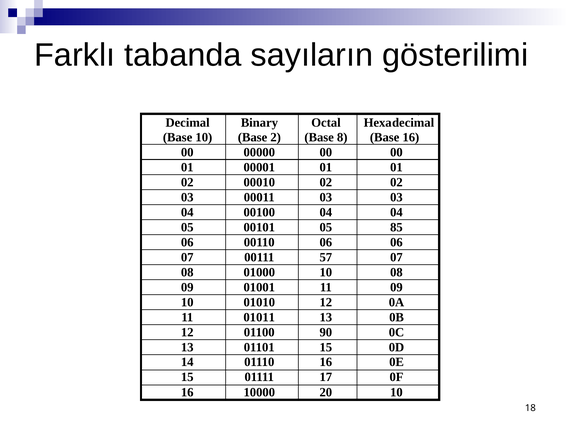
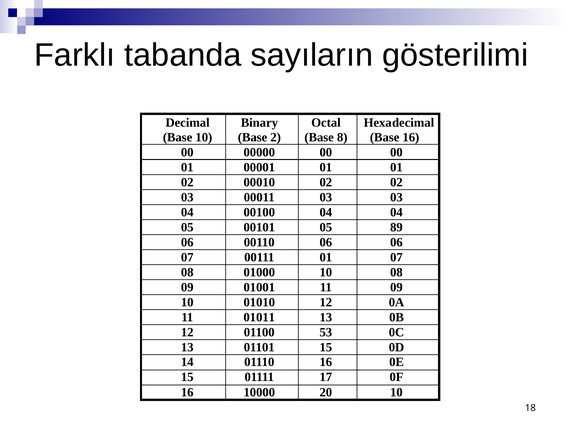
85: 85 -> 89
00111 57: 57 -> 01
90: 90 -> 53
